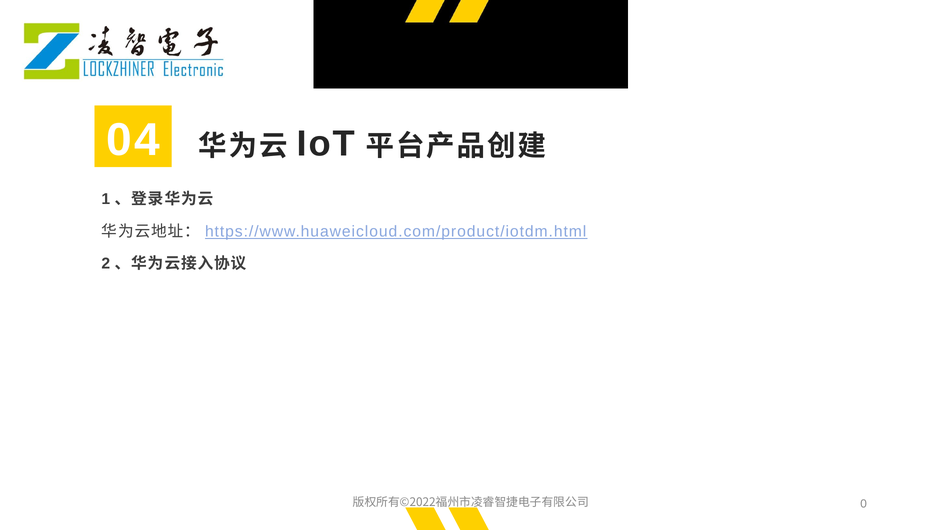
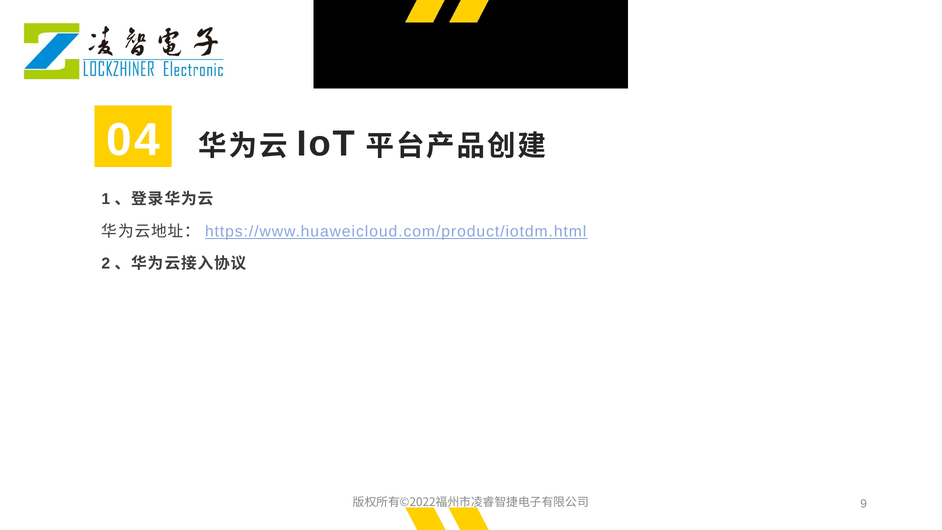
0: 0 -> 9
